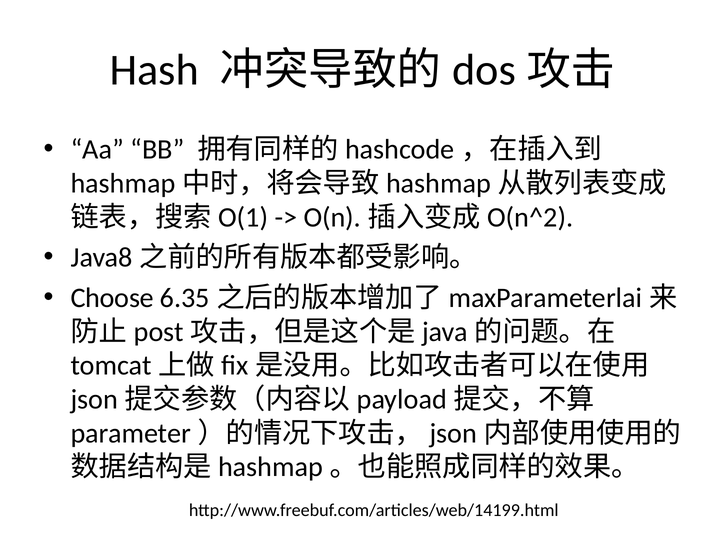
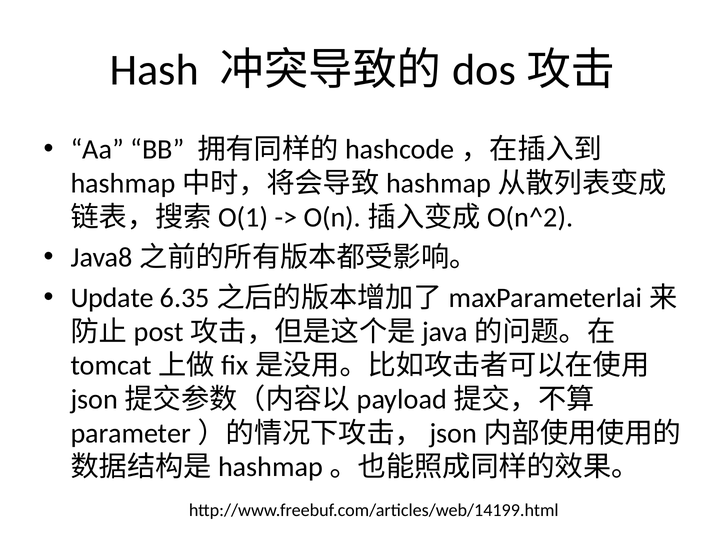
Choose: Choose -> Update
